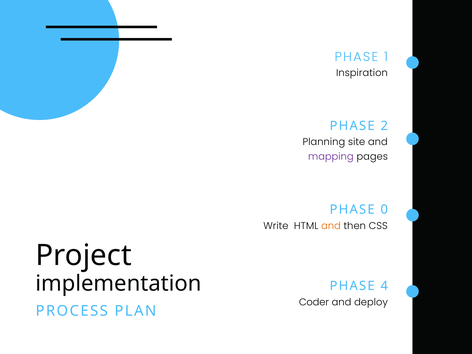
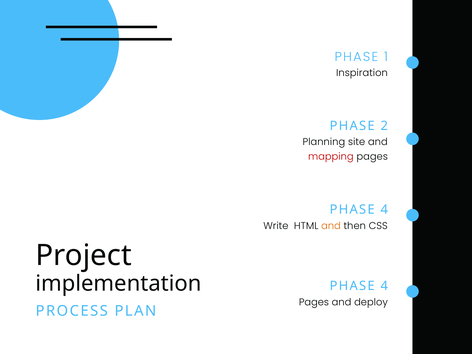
mapping colour: purple -> red
0 at (384, 210): 0 -> 4
Coder at (314, 302): Coder -> Pages
